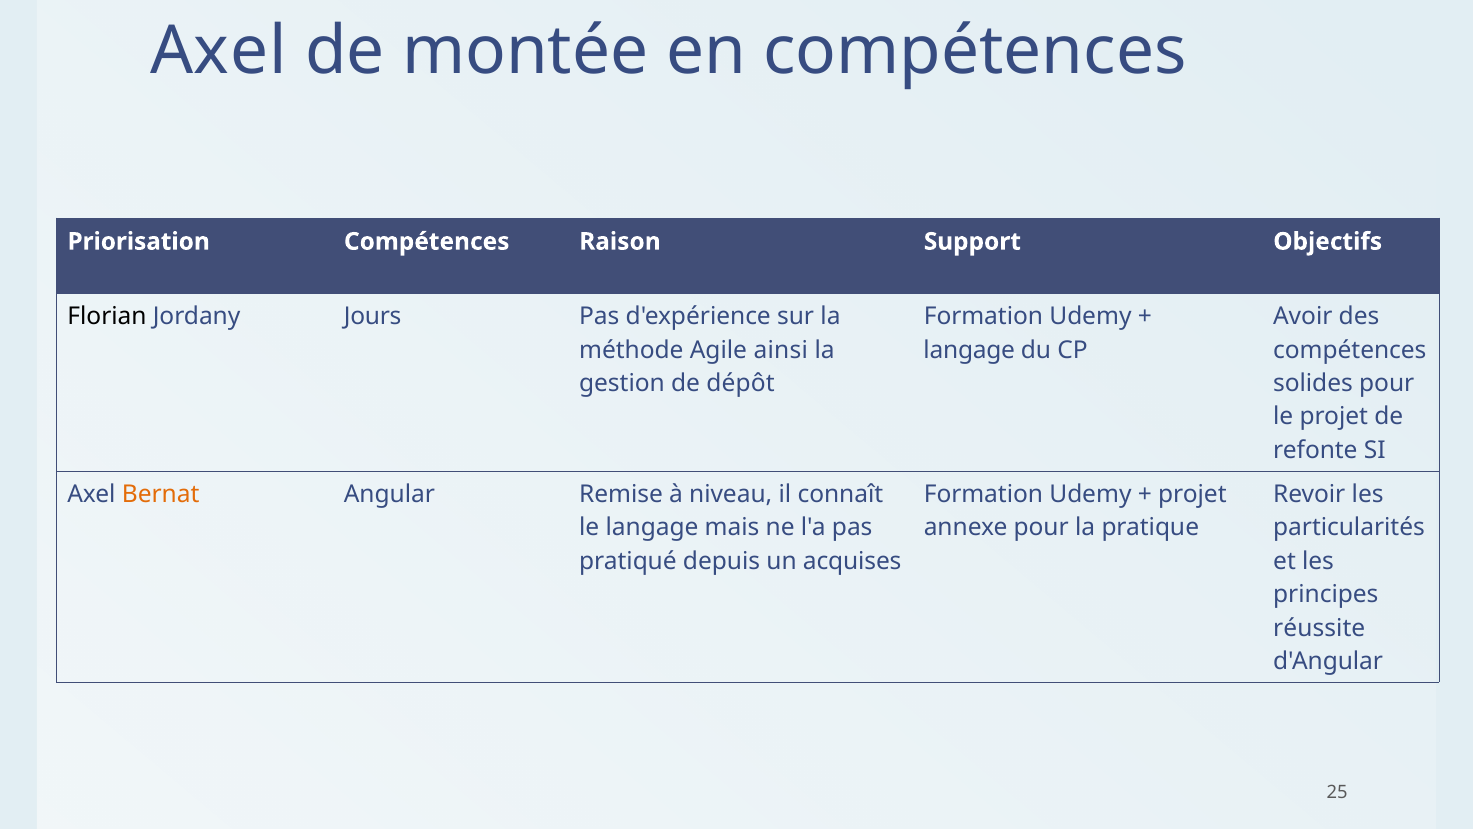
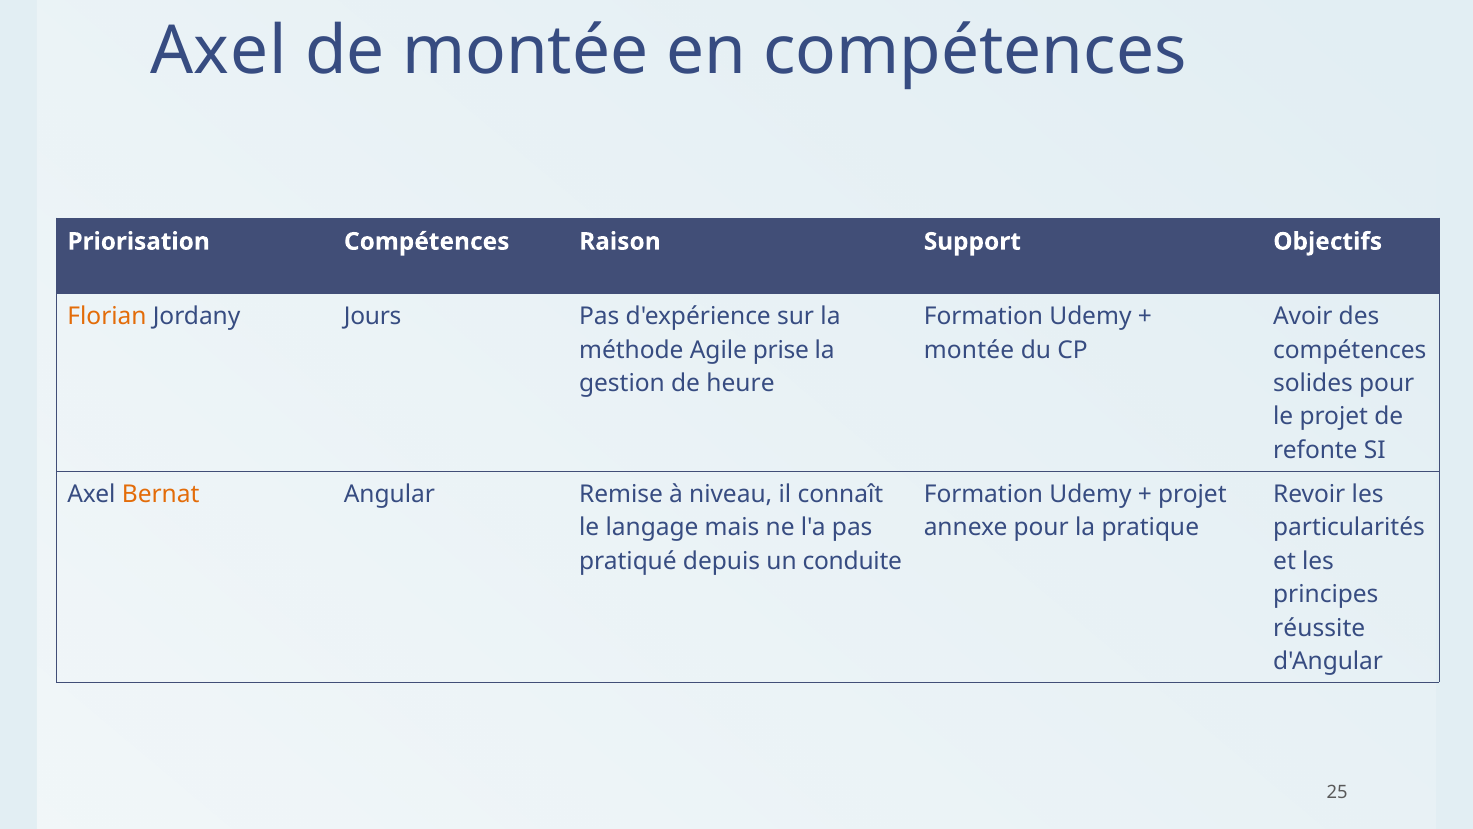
Florian colour: black -> orange
ainsi: ainsi -> prise
langage at (969, 350): langage -> montée
dépôt: dépôt -> heure
acquises: acquises -> conduite
